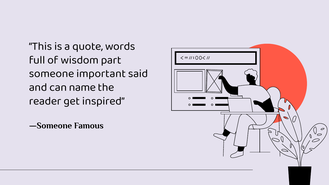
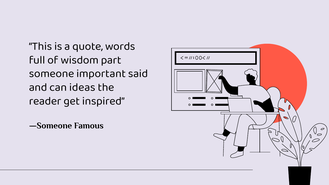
name: name -> ideas
